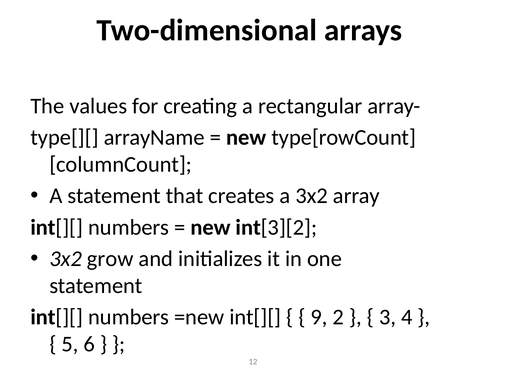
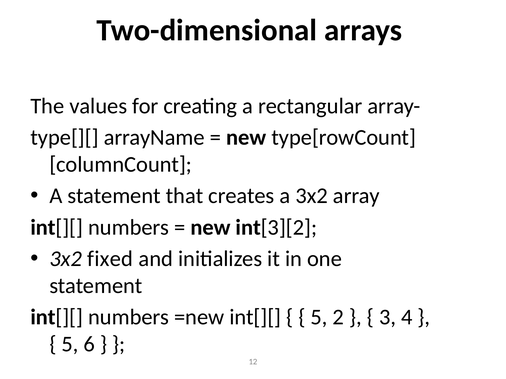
grow: grow -> fixed
9 at (319, 318): 9 -> 5
